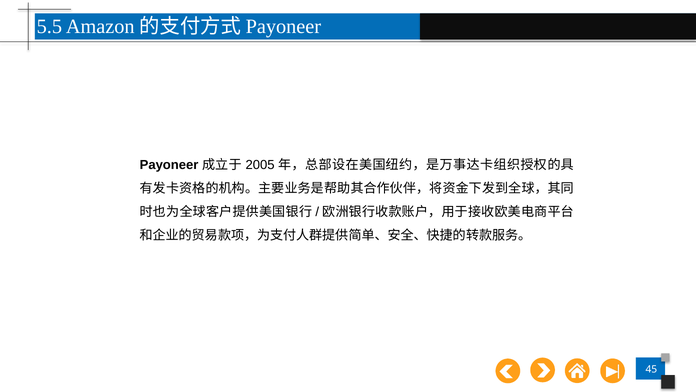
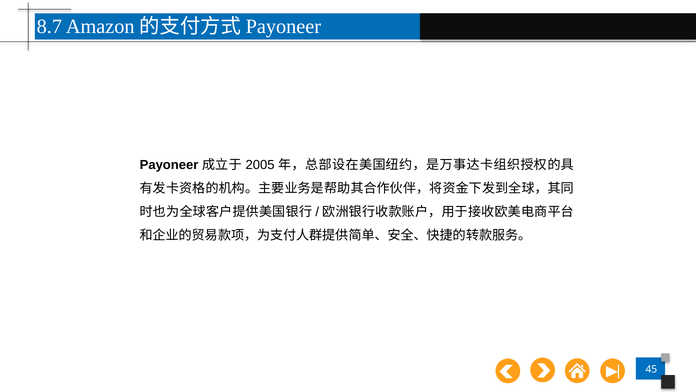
5.5: 5.5 -> 8.7
